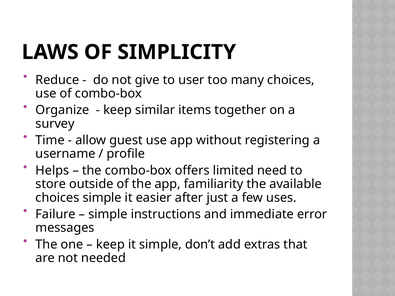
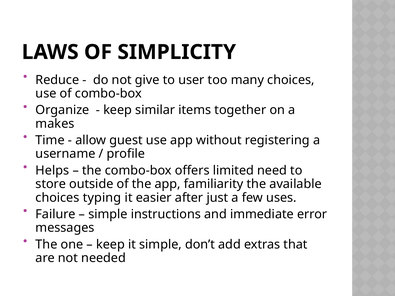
survey: survey -> makes
choices simple: simple -> typing
